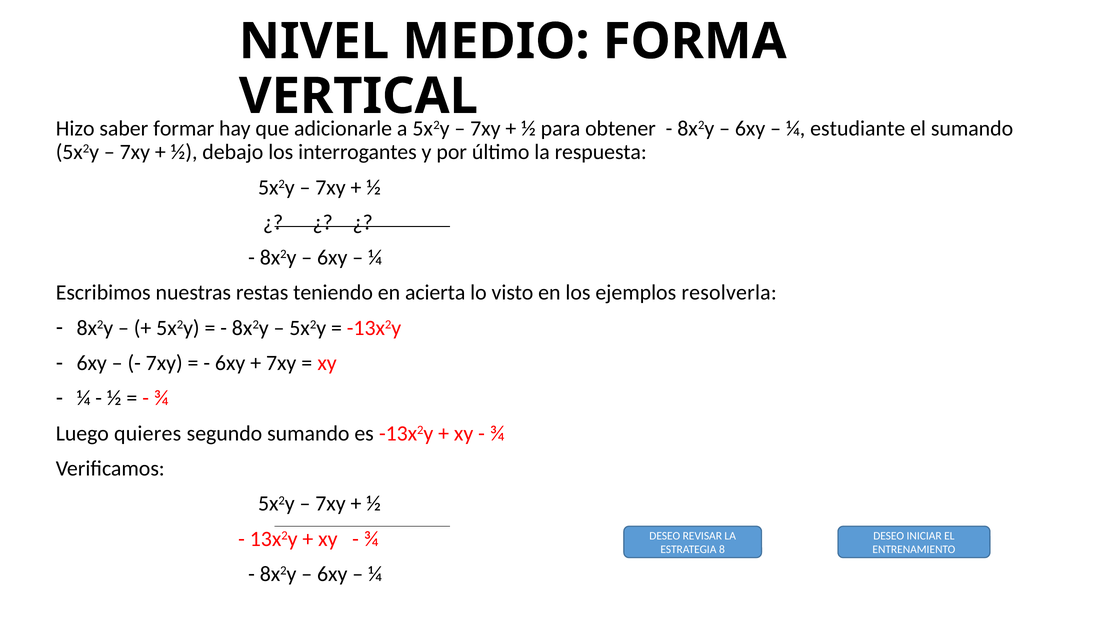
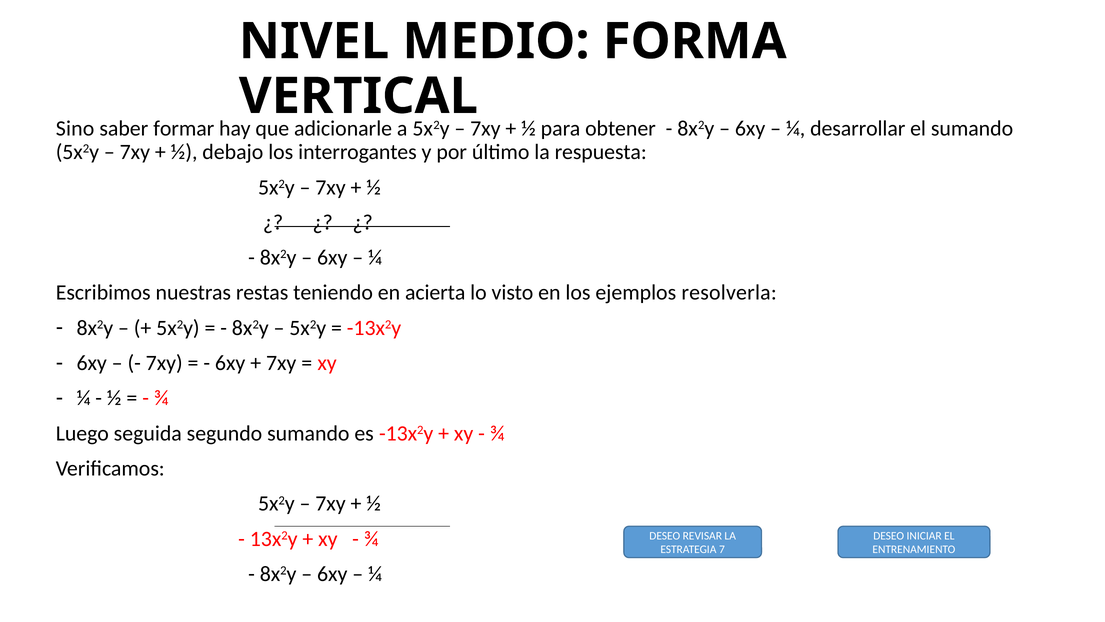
Hizo: Hizo -> Sino
estudiante: estudiante -> desarrollar
quieres: quieres -> seguida
8: 8 -> 7
